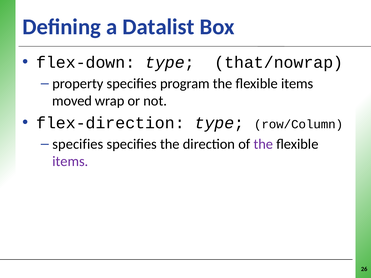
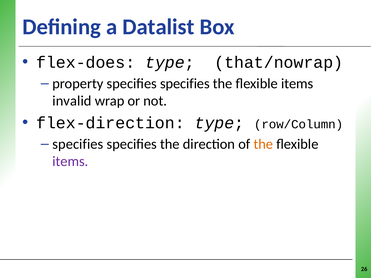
flex-down: flex-down -> flex-does
property specifies program: program -> specifies
moved: moved -> invalid
the at (263, 144) colour: purple -> orange
